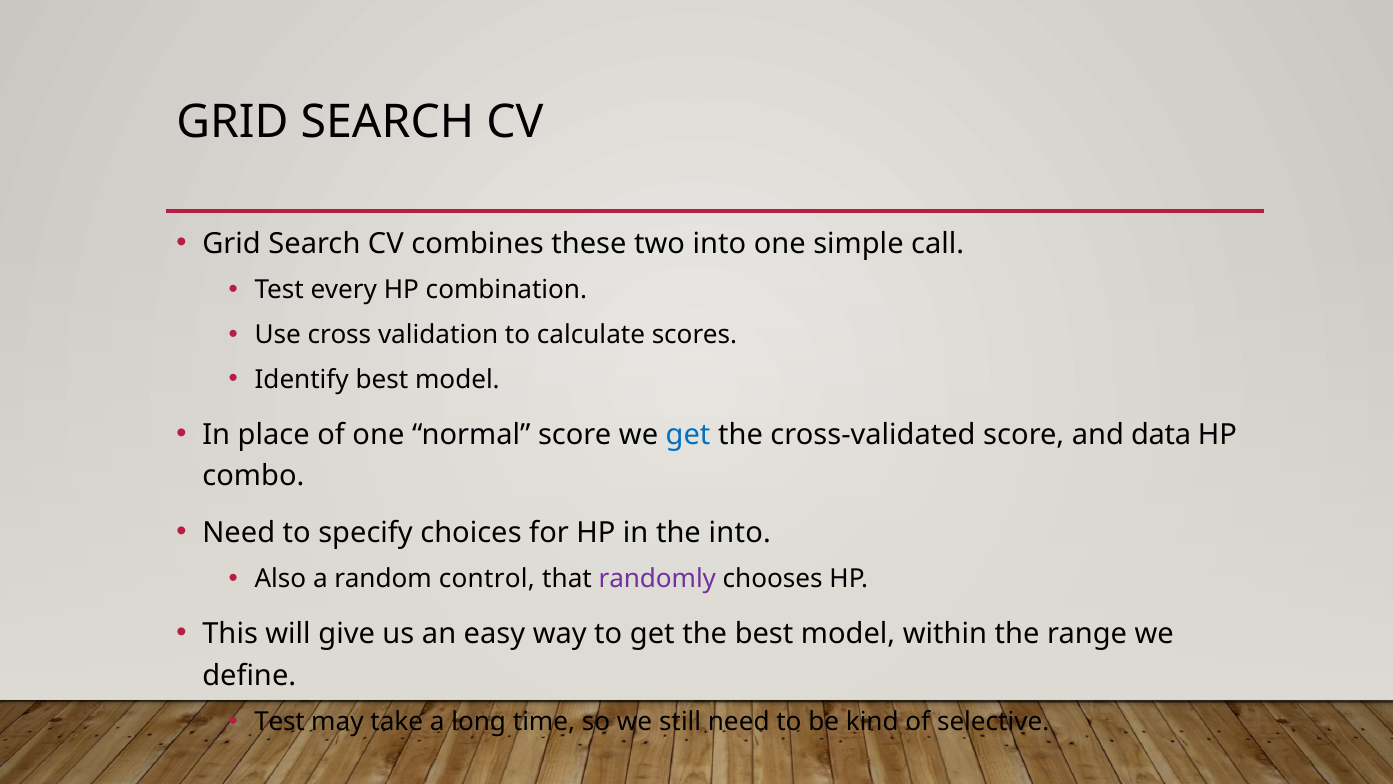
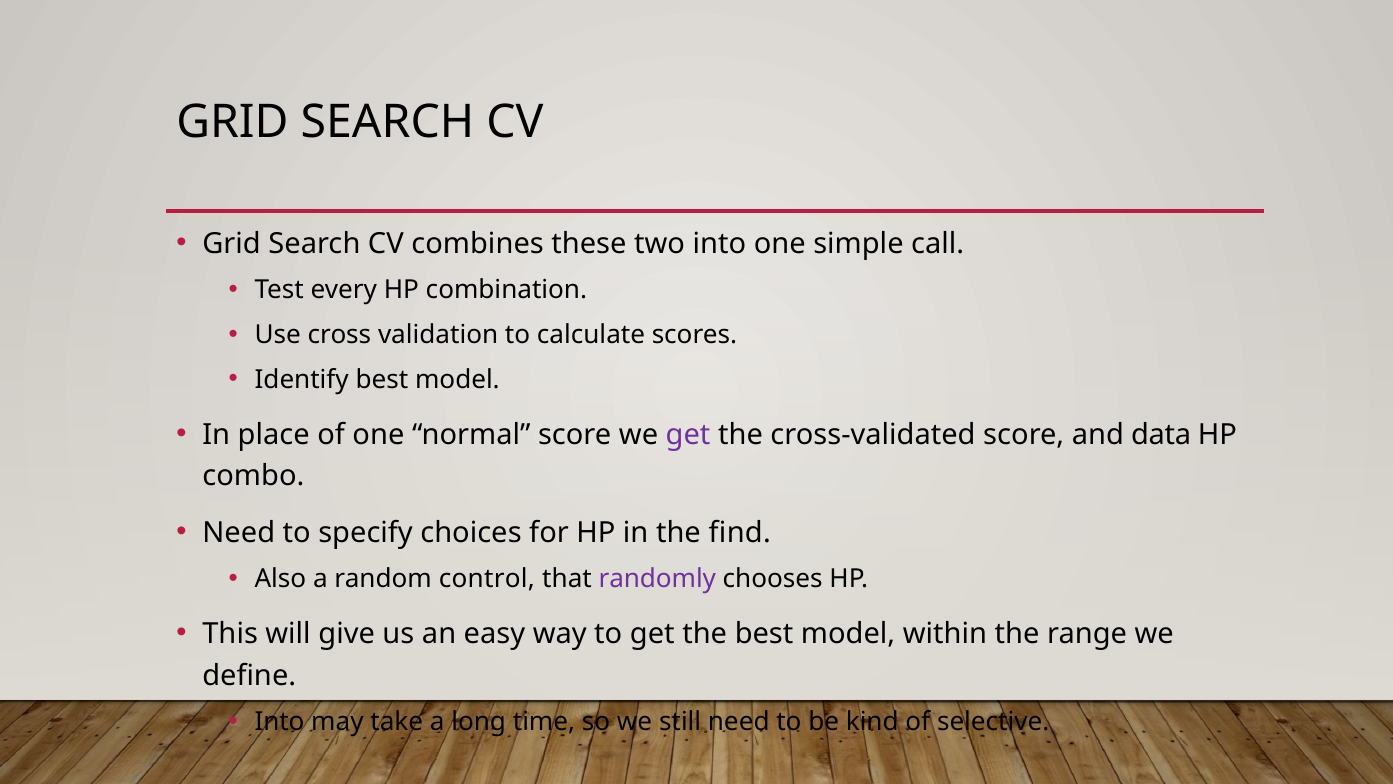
get at (688, 434) colour: blue -> purple
the into: into -> find
Test at (280, 722): Test -> Into
